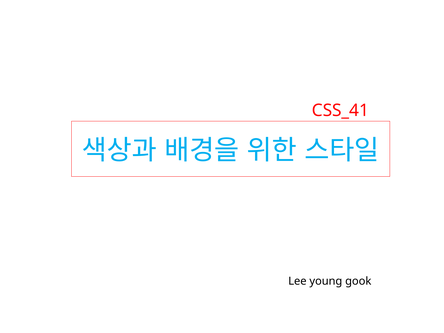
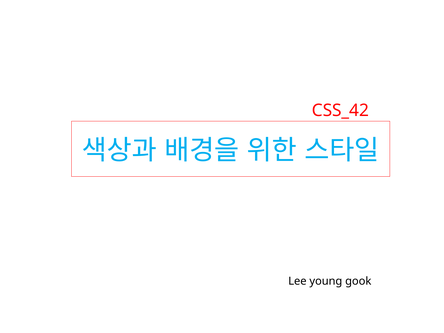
CSS_41: CSS_41 -> CSS_42
